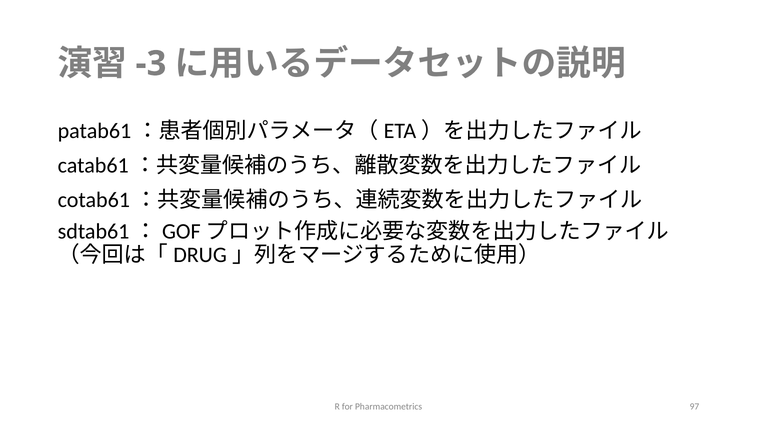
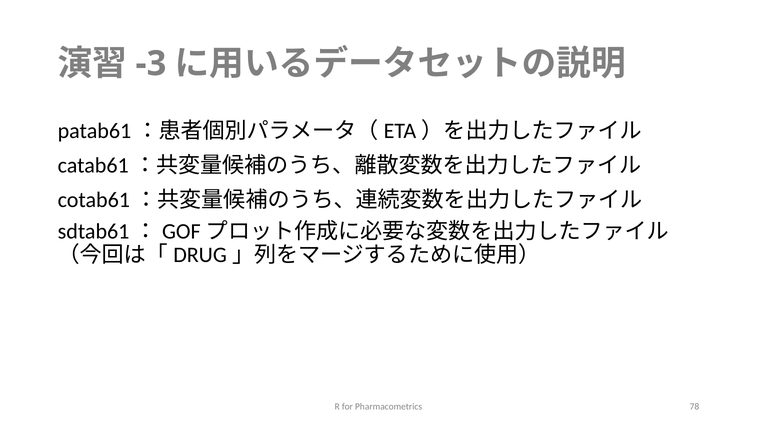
97: 97 -> 78
